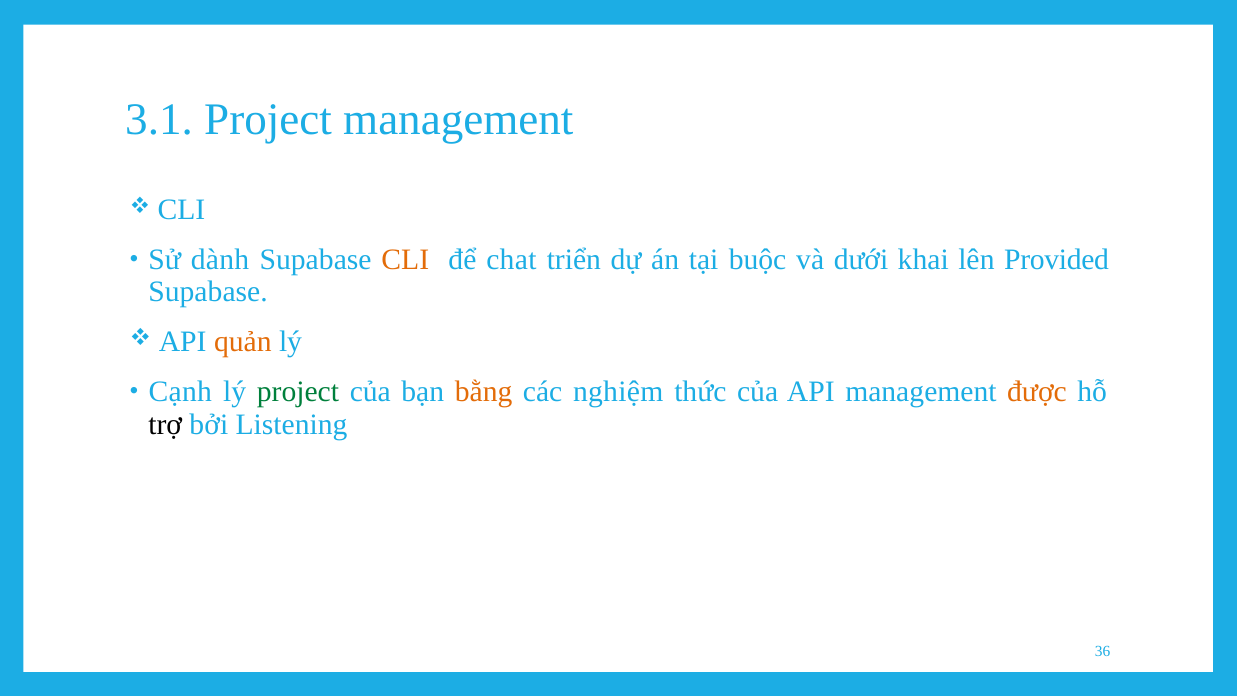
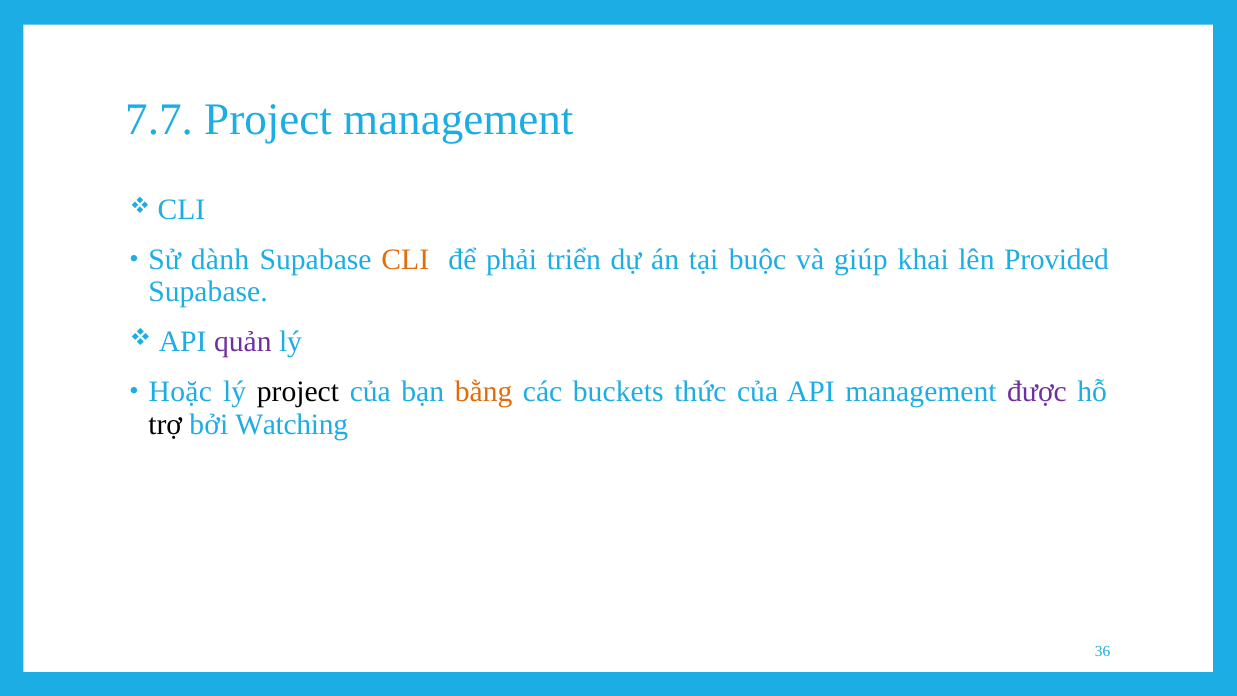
3.1: 3.1 -> 7.7
chat: chat -> phải
dưới: dưới -> giúp
quản colour: orange -> purple
Cạnh: Cạnh -> Hoặc
project at (298, 392) colour: green -> black
nghiệm: nghiệm -> buckets
được colour: orange -> purple
Listening: Listening -> Watching
